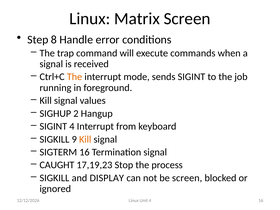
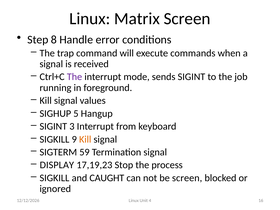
The at (74, 77) colour: orange -> purple
2: 2 -> 5
SIGINT 4: 4 -> 3
SIGTERM 16: 16 -> 59
CAUGHT: CAUGHT -> DISPLAY
DISPLAY: DISPLAY -> CAUGHT
